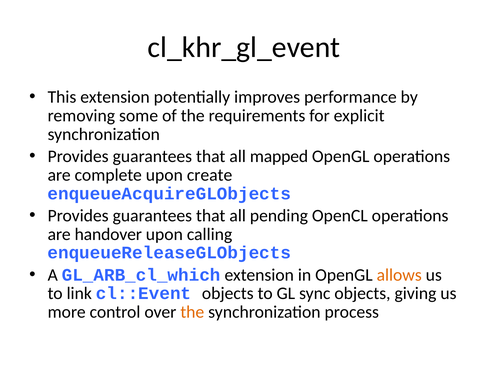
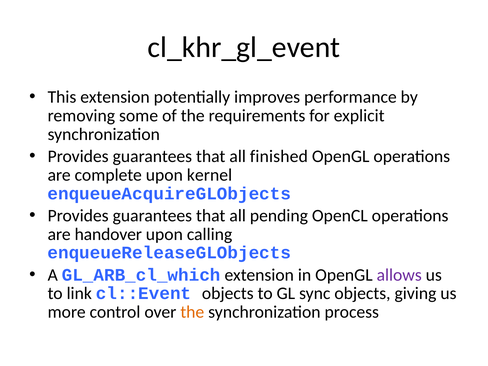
mapped: mapped -> finished
create: create -> kernel
allows colour: orange -> purple
